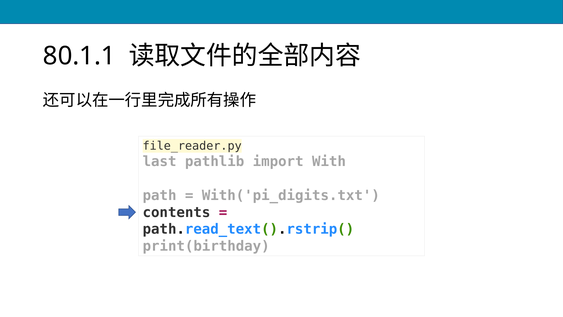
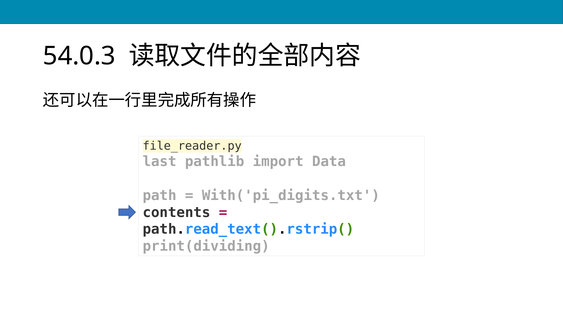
80.1.1: 80.1.1 -> 54.0.3
With: With -> Data
print(birthday: print(birthday -> print(dividing
